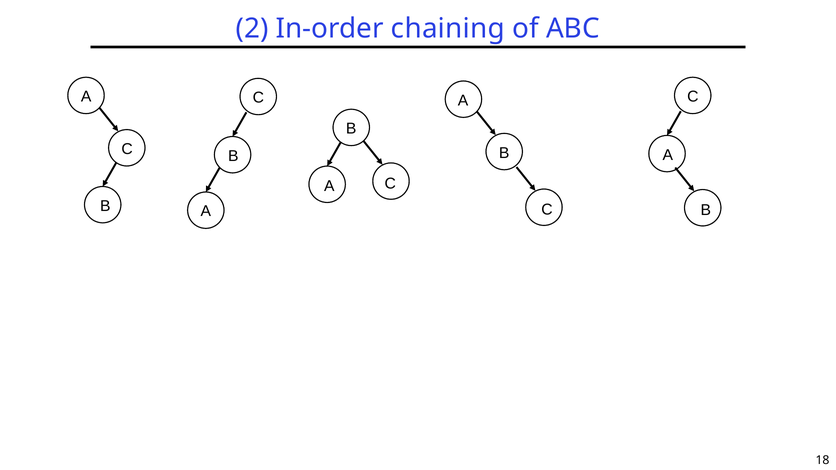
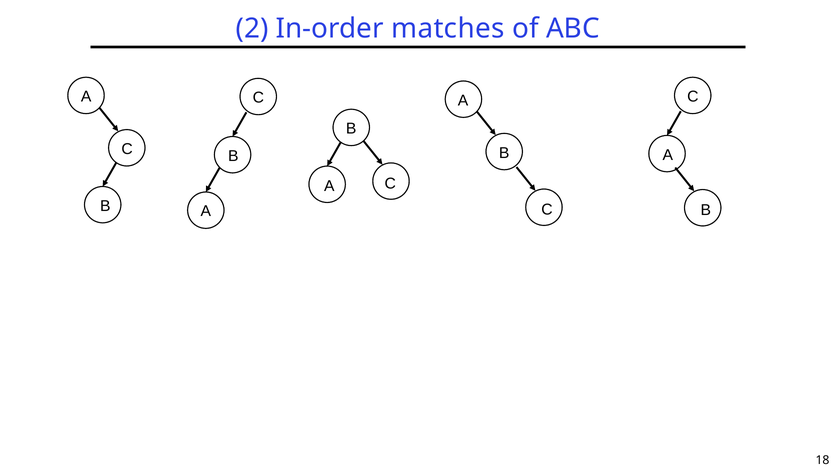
chaining: chaining -> matches
